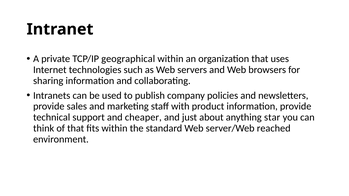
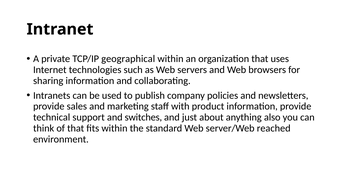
cheaper: cheaper -> switches
star: star -> also
